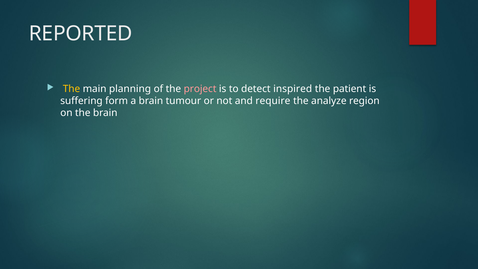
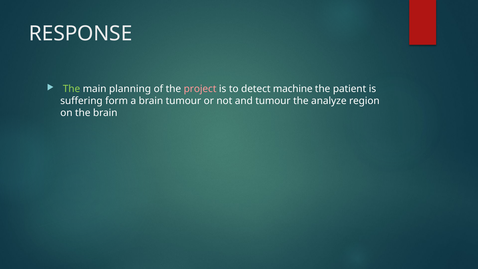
REPORTED: REPORTED -> RESPONSE
The at (72, 89) colour: yellow -> light green
inspired: inspired -> machine
and require: require -> tumour
